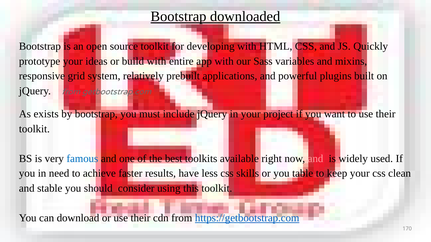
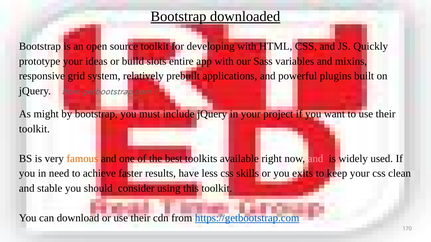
build with: with -> slots
exists: exists -> might
famous colour: blue -> orange
table: table -> exits
